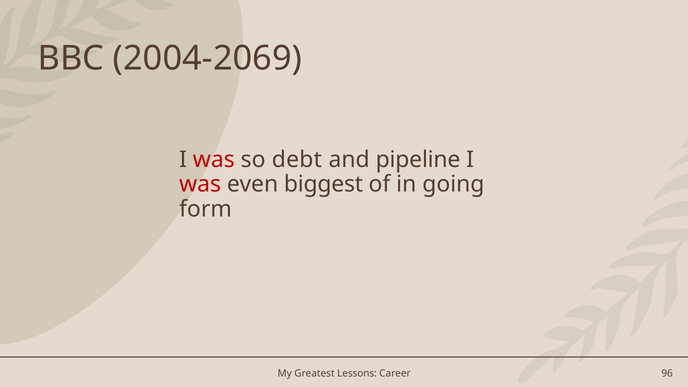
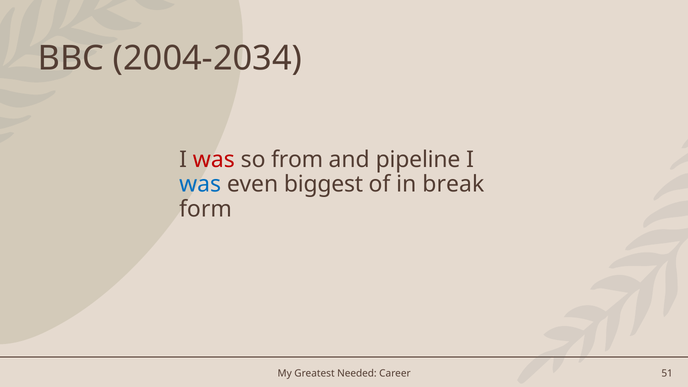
2004-2069: 2004-2069 -> 2004-2034
debt: debt -> from
was at (200, 184) colour: red -> blue
going: going -> break
Lessons: Lessons -> Needed
96: 96 -> 51
